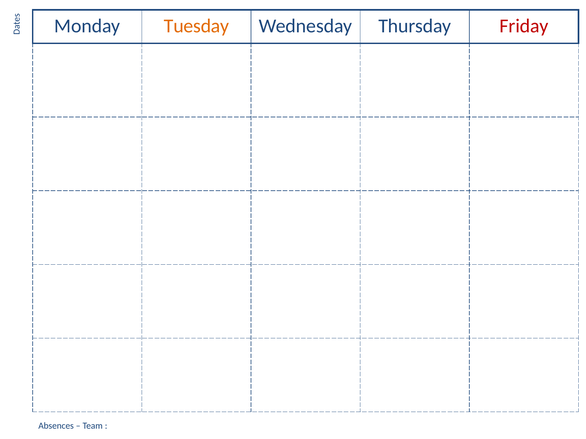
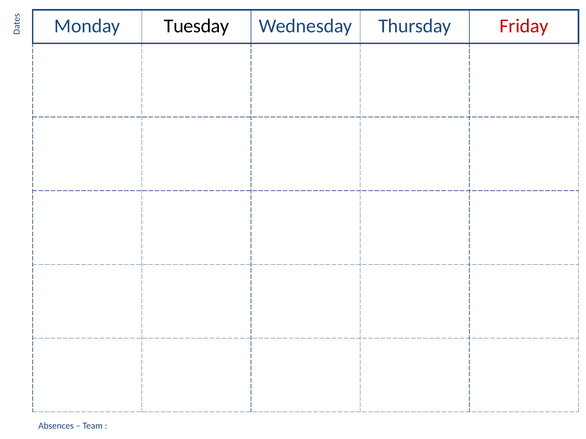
Tuesday colour: orange -> black
